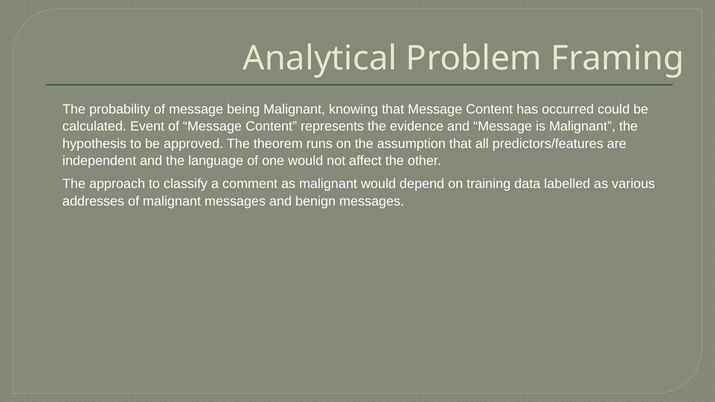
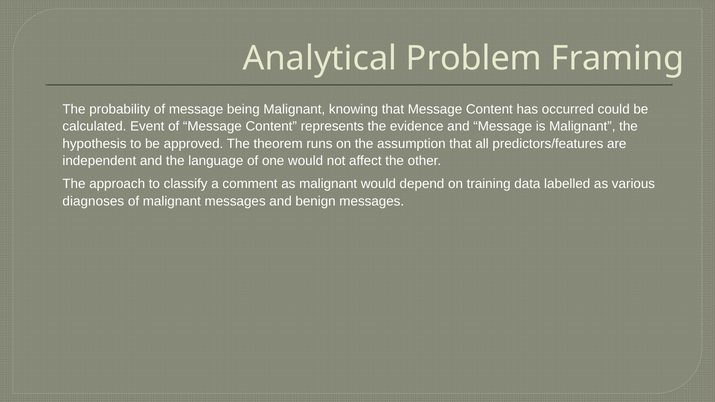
addresses: addresses -> diagnoses
